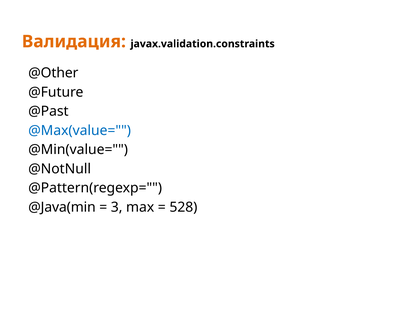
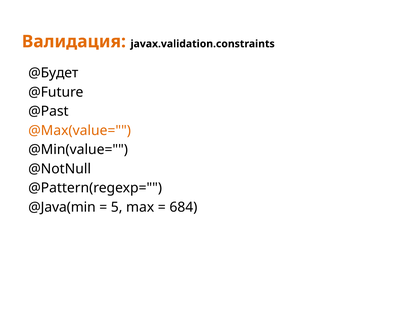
@Other: @Other -> @Будет
@Max(value= colour: blue -> orange
3: 3 -> 5
528: 528 -> 684
